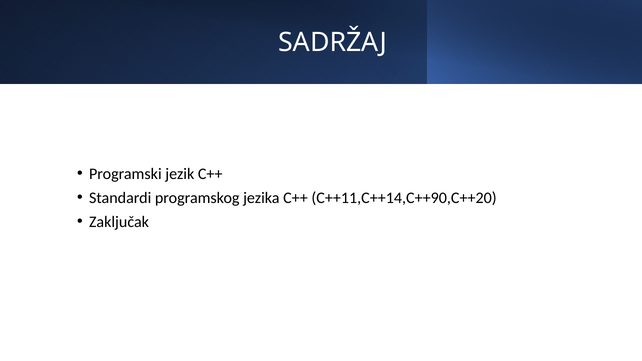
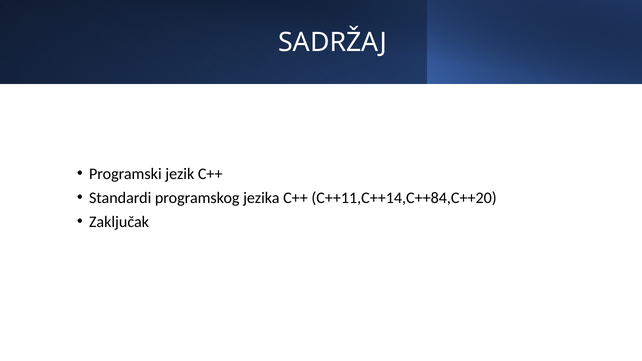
C++11,C++14,C++90,C++20: C++11,C++14,C++90,C++20 -> C++11,C++14,C++84,C++20
